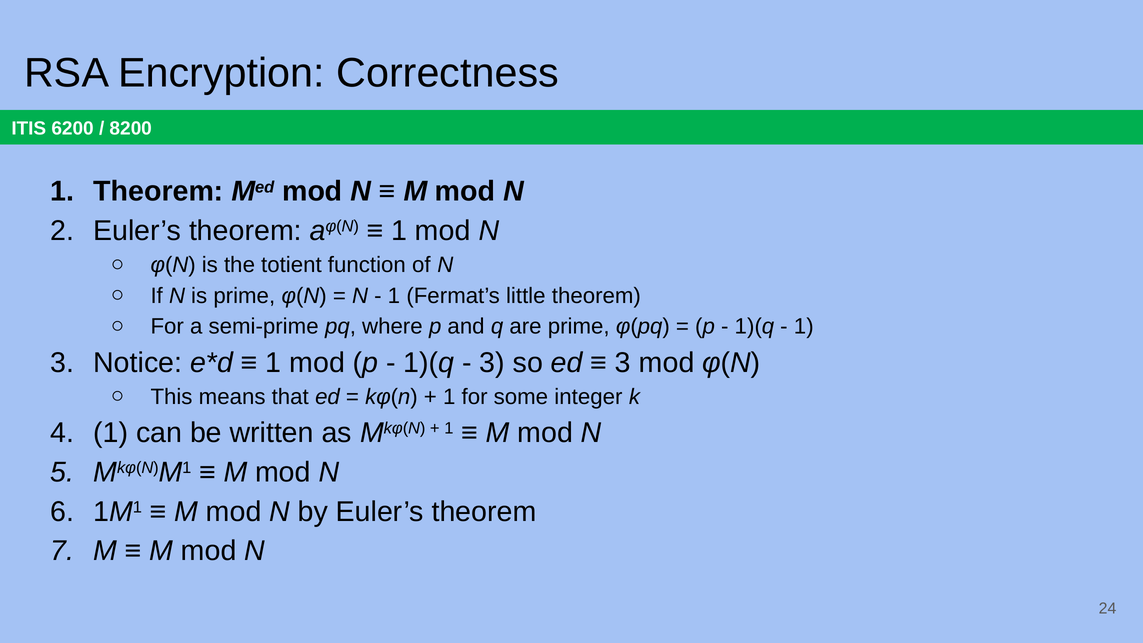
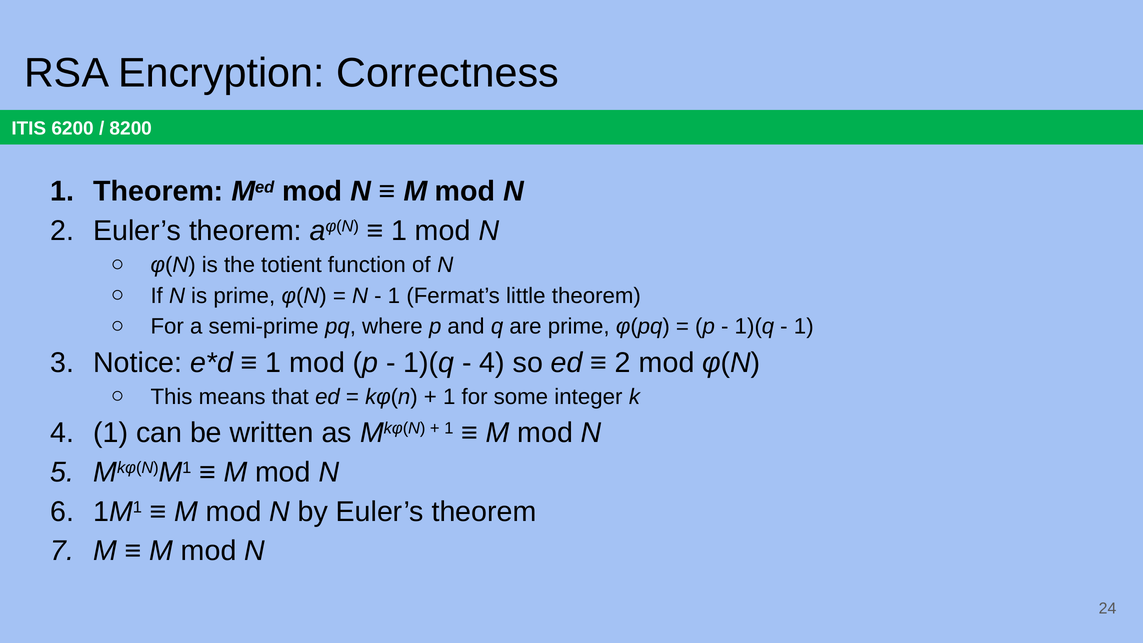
3 at (492, 363): 3 -> 4
3 at (623, 363): 3 -> 2
